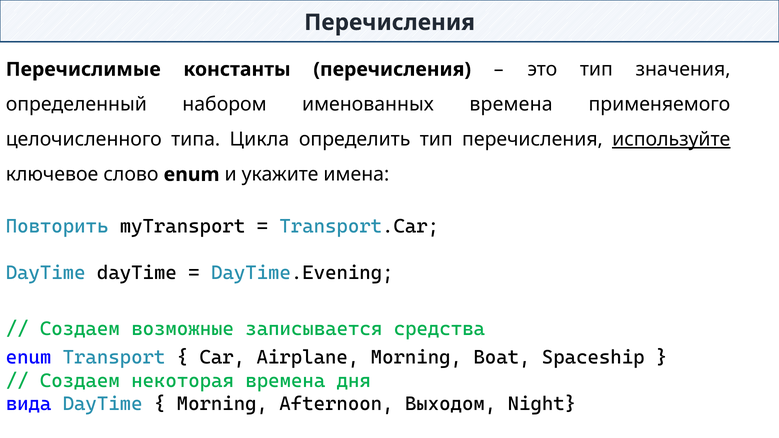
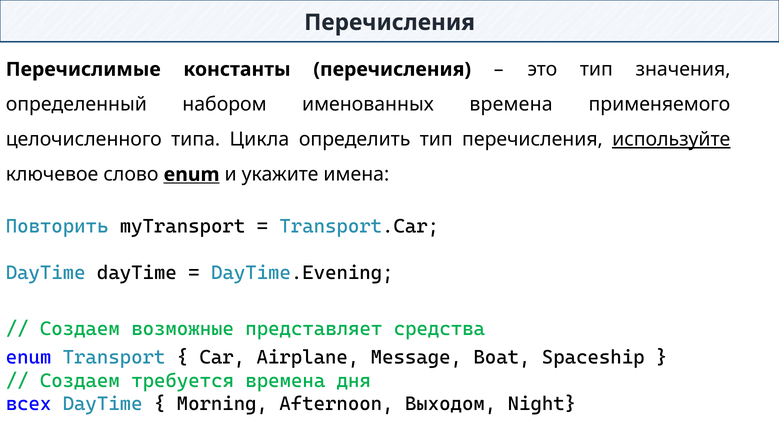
enum at (192, 175) underline: none -> present
записывается: записывается -> представляет
Airplane Morning: Morning -> Message
некоторая: некоторая -> требуется
вида: вида -> всех
